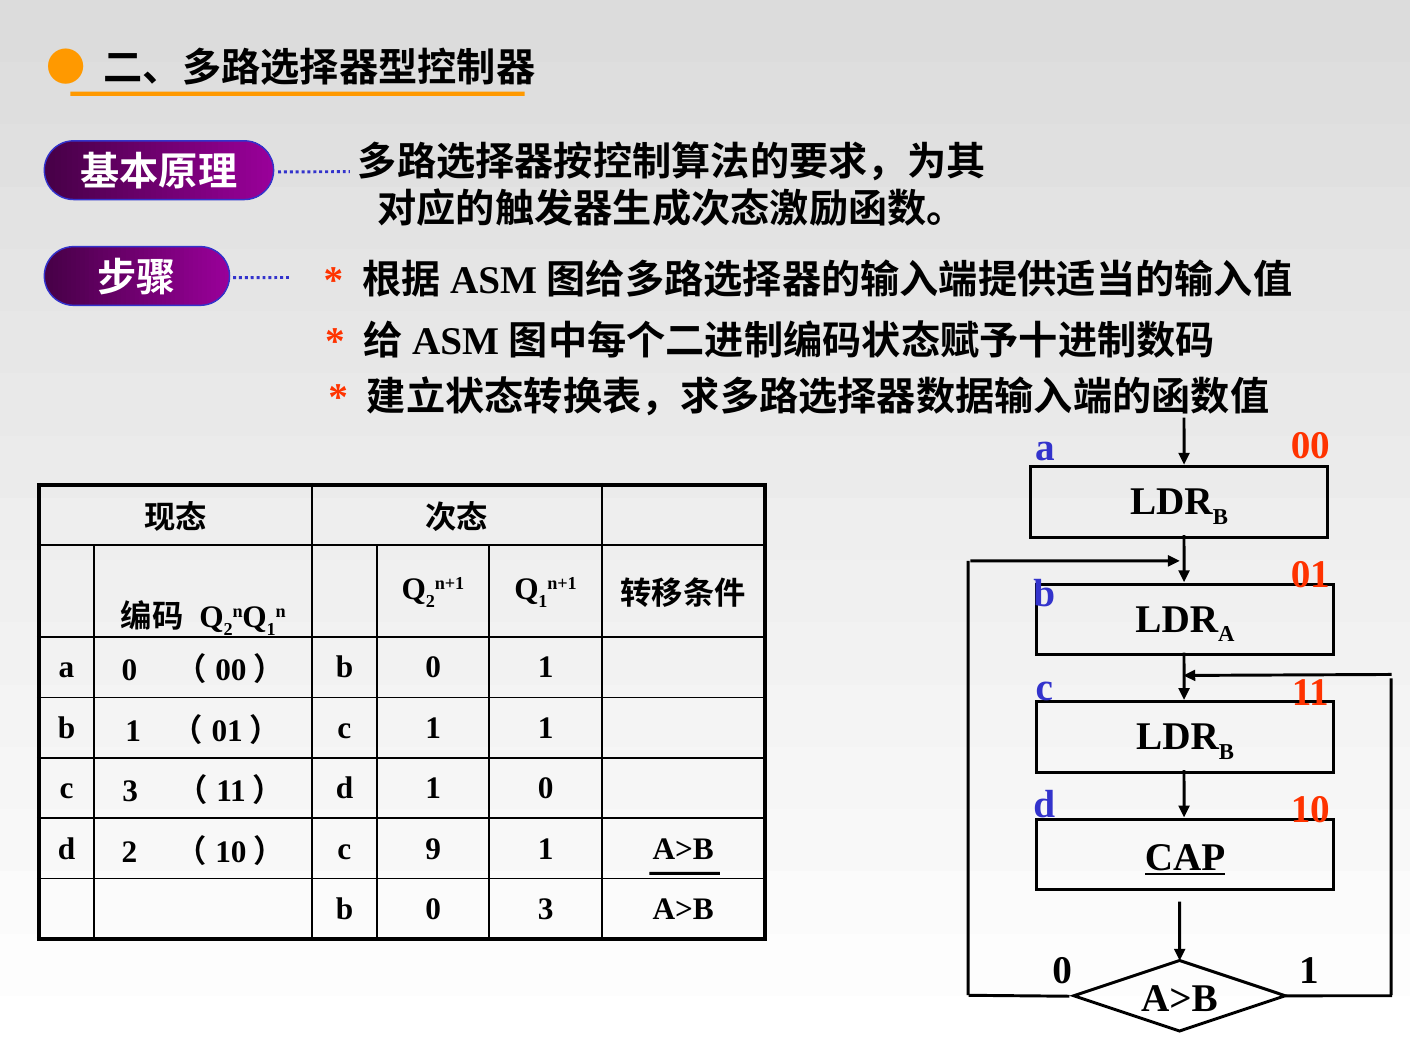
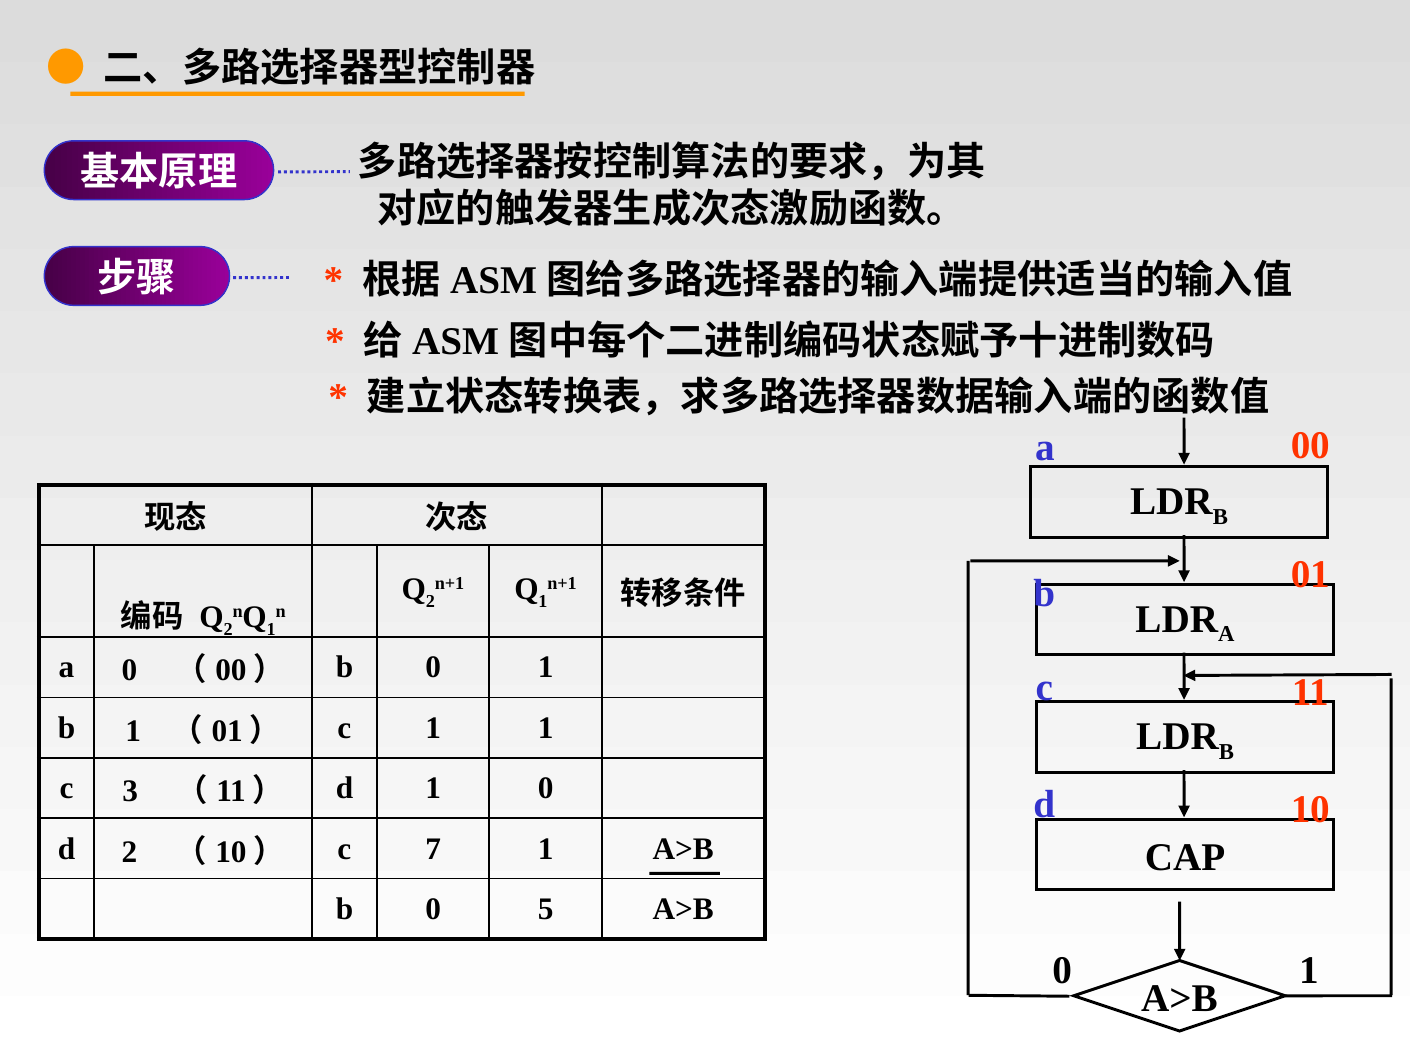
9: 9 -> 7
CAP underline: present -> none
0 3: 3 -> 5
